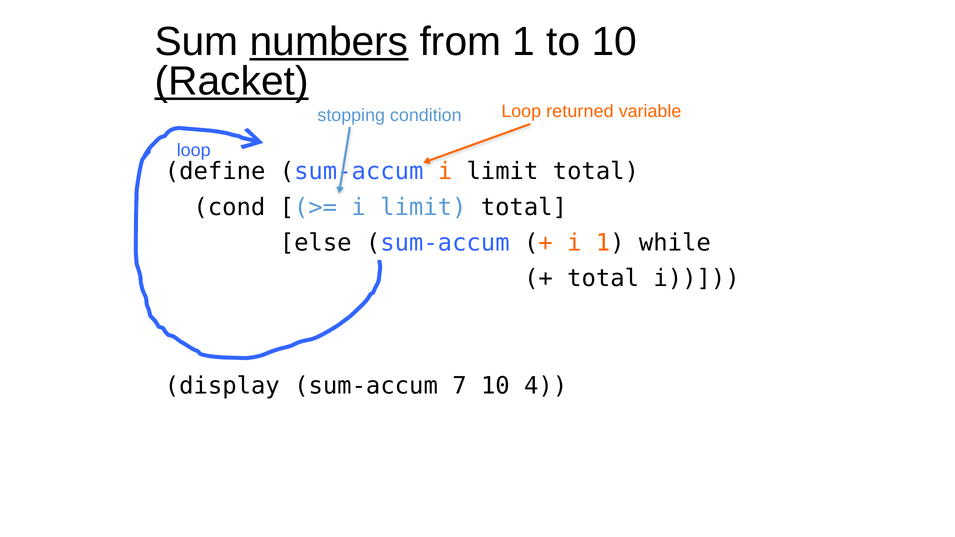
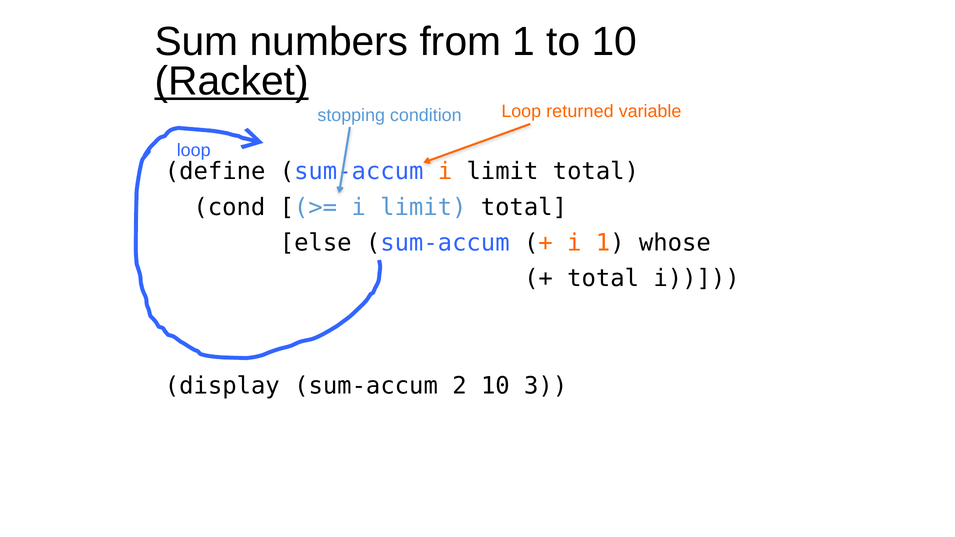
numbers underline: present -> none
while: while -> whose
7: 7 -> 2
4: 4 -> 3
